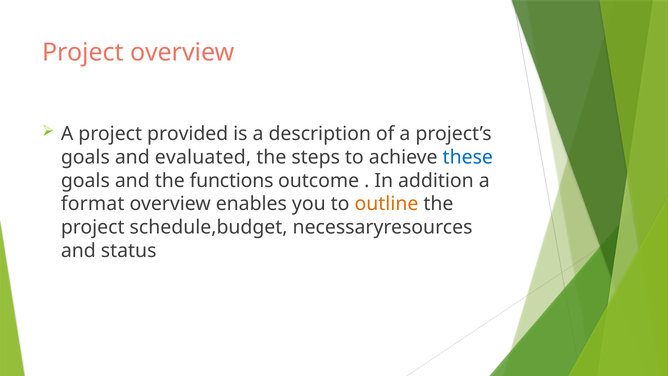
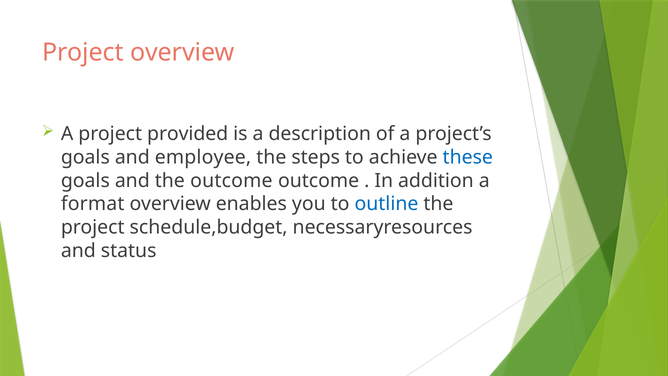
evaluated: evaluated -> employee
the functions: functions -> outcome
outline colour: orange -> blue
